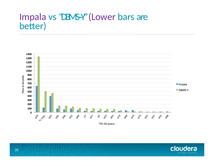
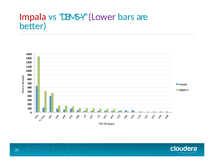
Impala colour: purple -> red
